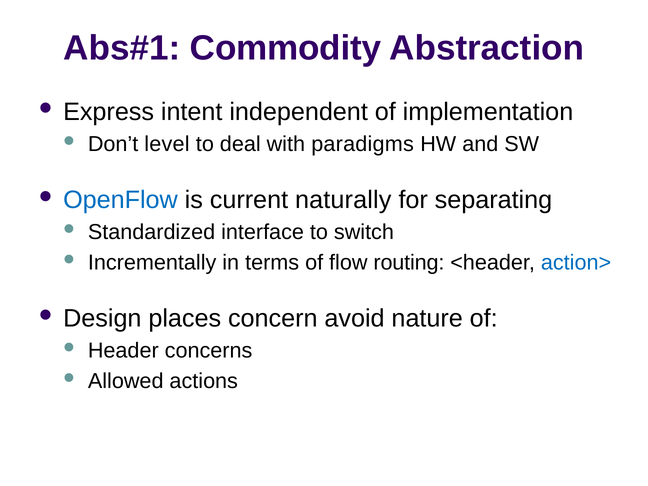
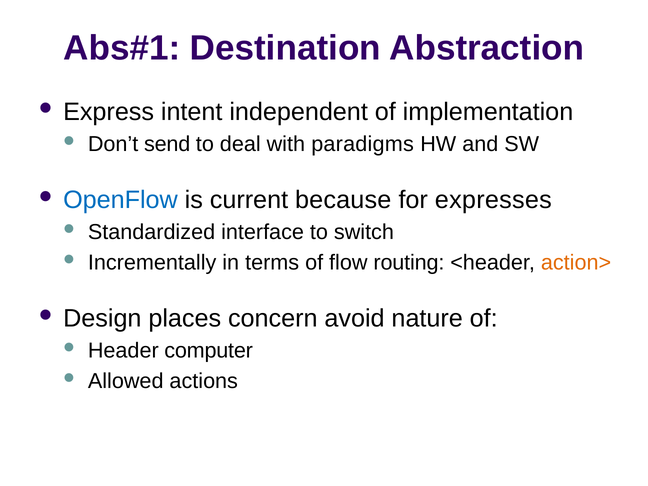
Commodity: Commodity -> Destination
level: level -> send
naturally: naturally -> because
separating: separating -> expresses
action> colour: blue -> orange
concerns: concerns -> computer
